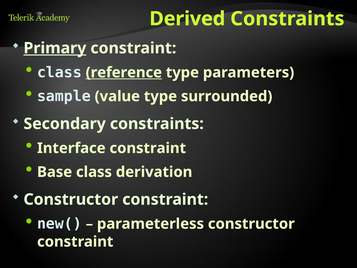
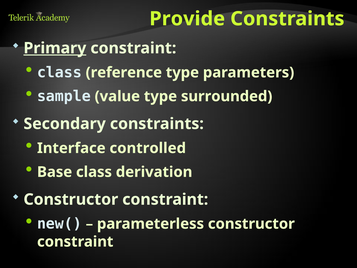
Derived: Derived -> Provide
reference underline: present -> none
Interface constraint: constraint -> controlled
